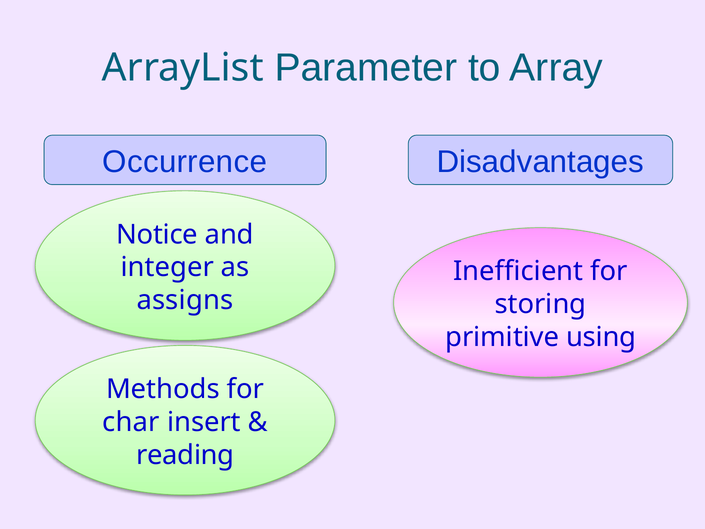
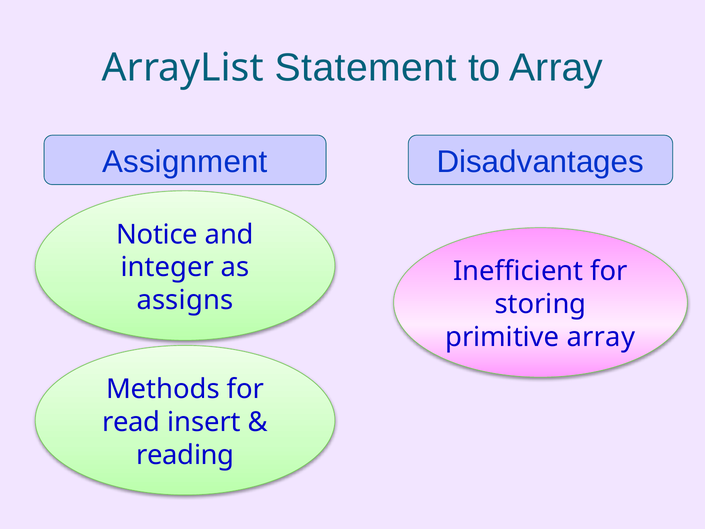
Parameter: Parameter -> Statement
Occurrence: Occurrence -> Assignment
primitive using: using -> array
char: char -> read
